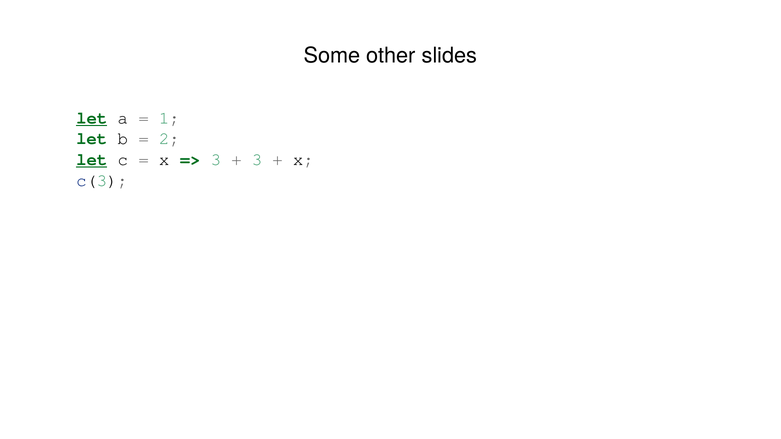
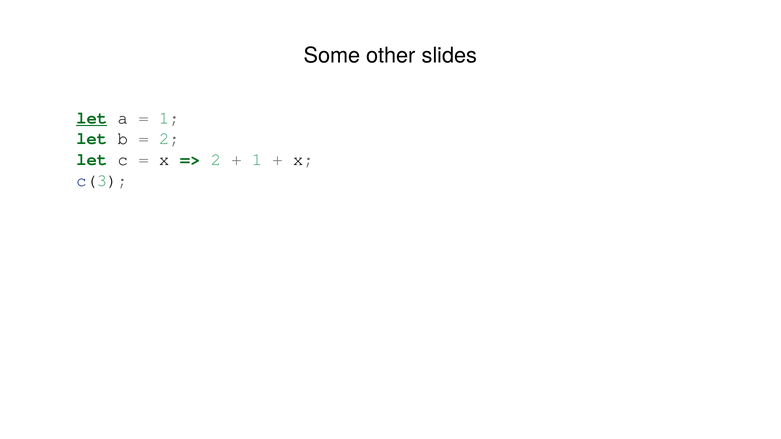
let at (92, 160) underline: present -> none
3 at (216, 160): 3 -> 2
3 at (257, 160): 3 -> 1
